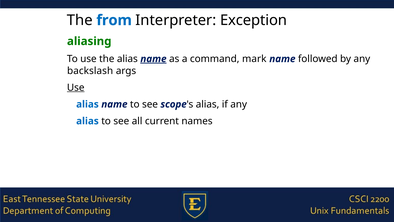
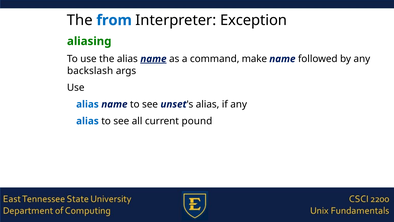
mark: mark -> make
Use at (76, 87) underline: present -> none
scope: scope -> unset
names: names -> pound
